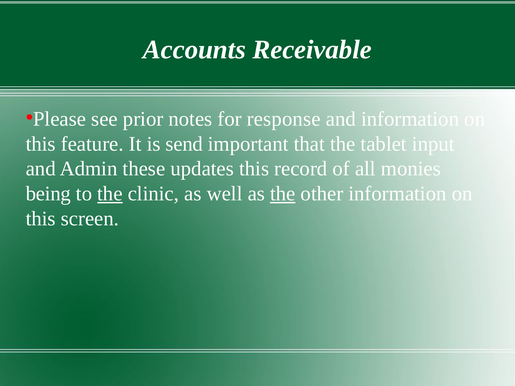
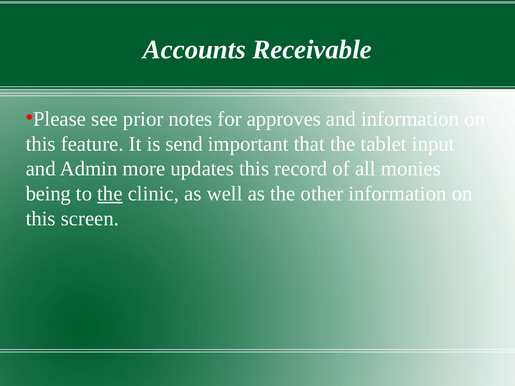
response: response -> approves
these: these -> more
the at (283, 194) underline: present -> none
